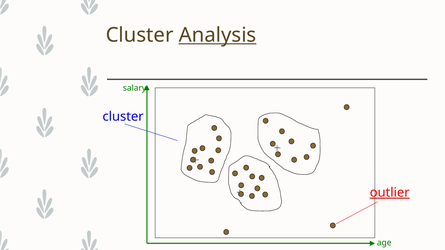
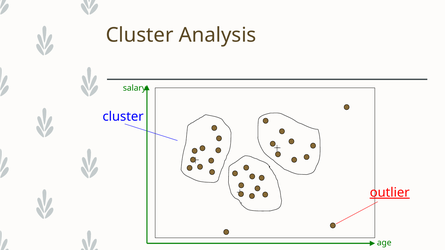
Analysis underline: present -> none
